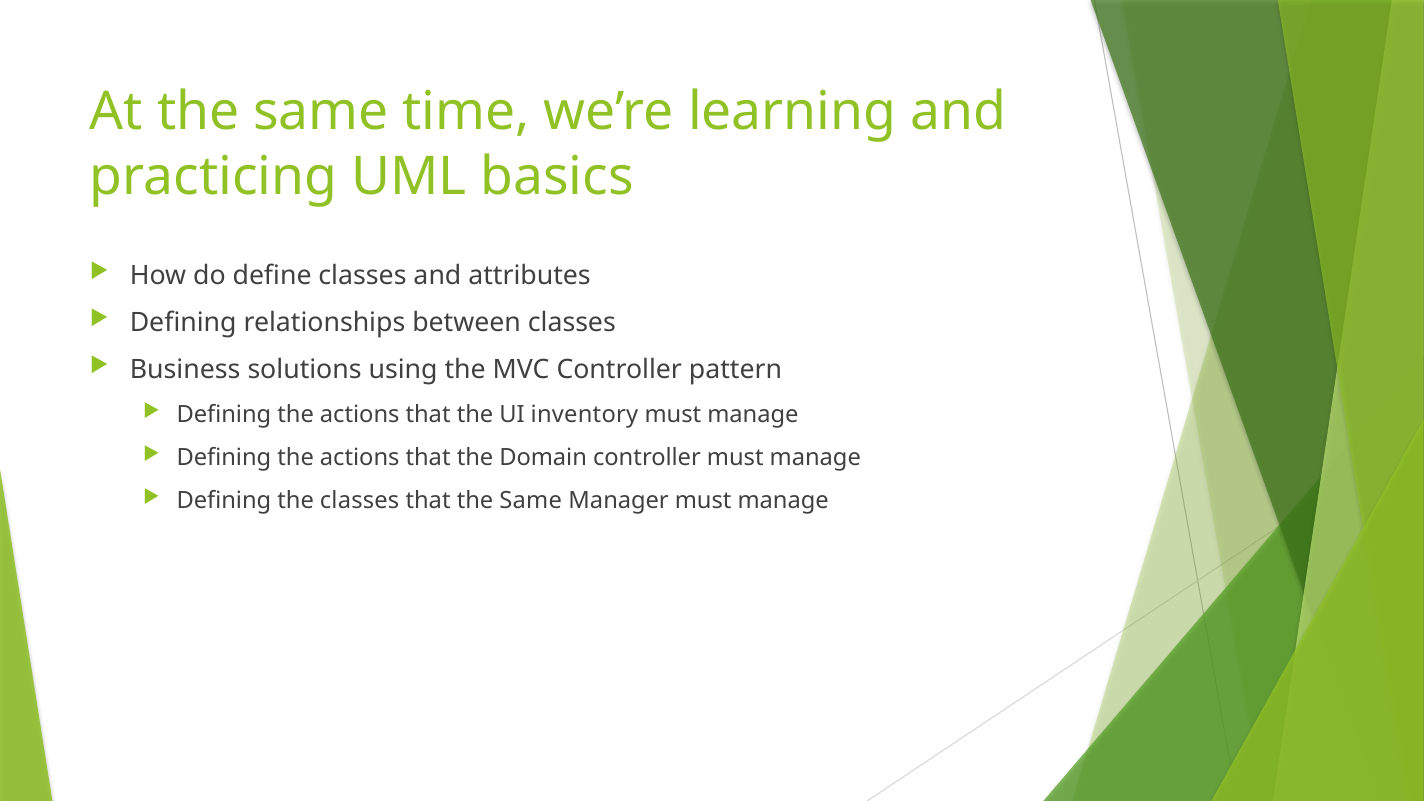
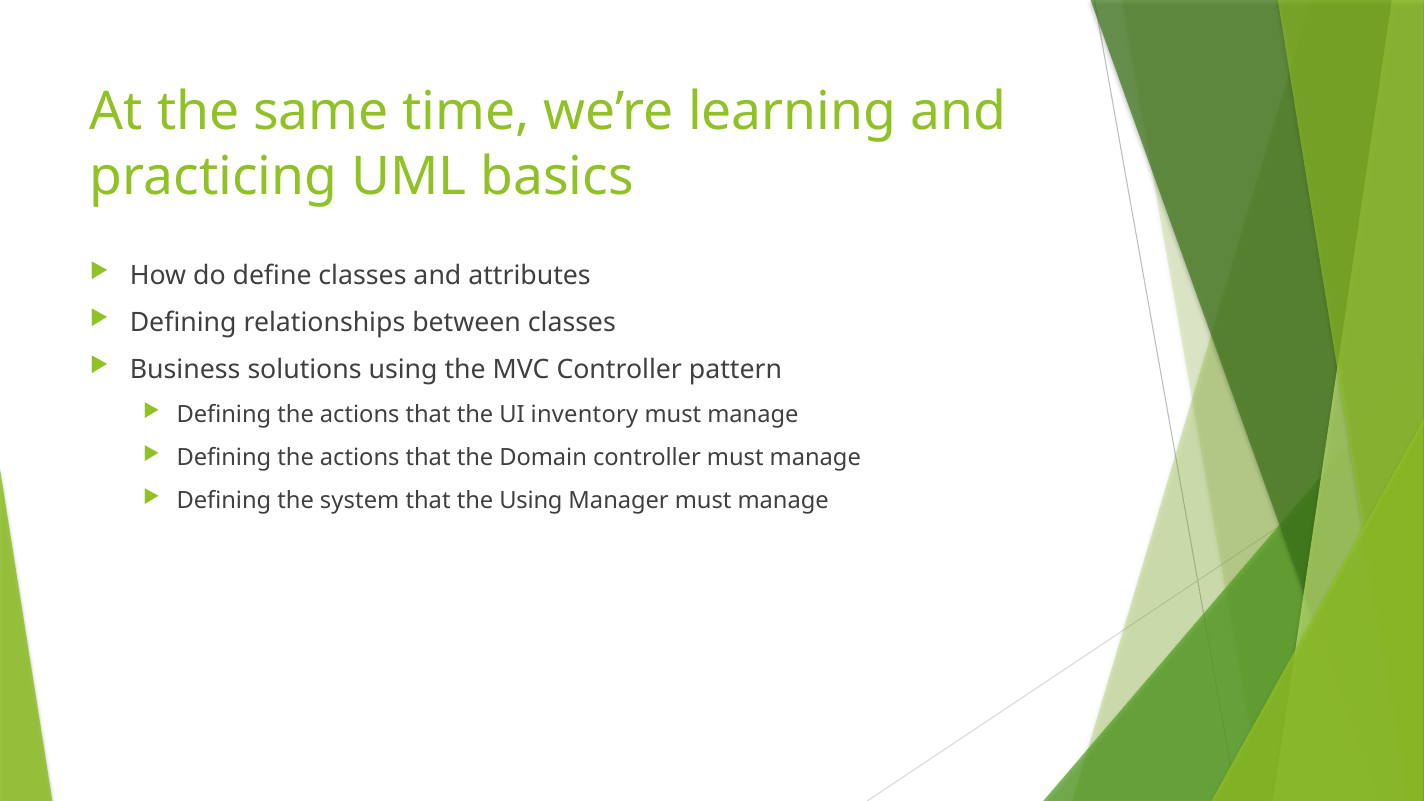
the classes: classes -> system
that the Same: Same -> Using
